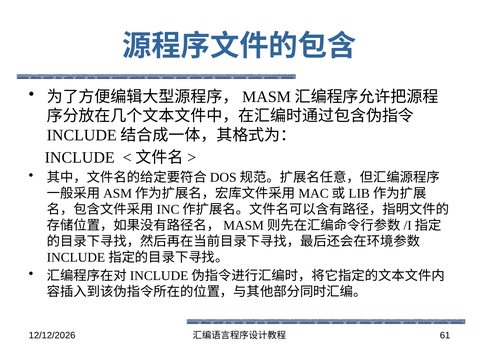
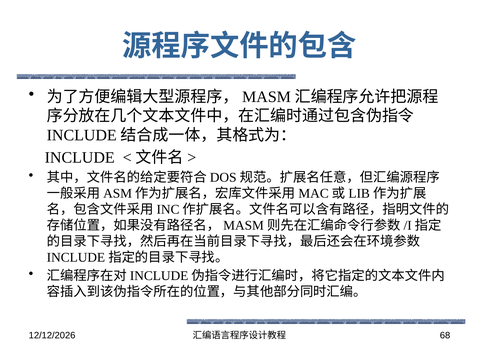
61: 61 -> 68
